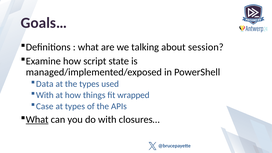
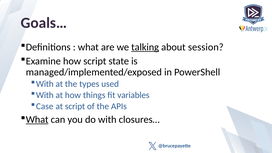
talking underline: none -> present
Data at (45, 84): Data -> With
wrapped: wrapped -> variables
at types: types -> script
